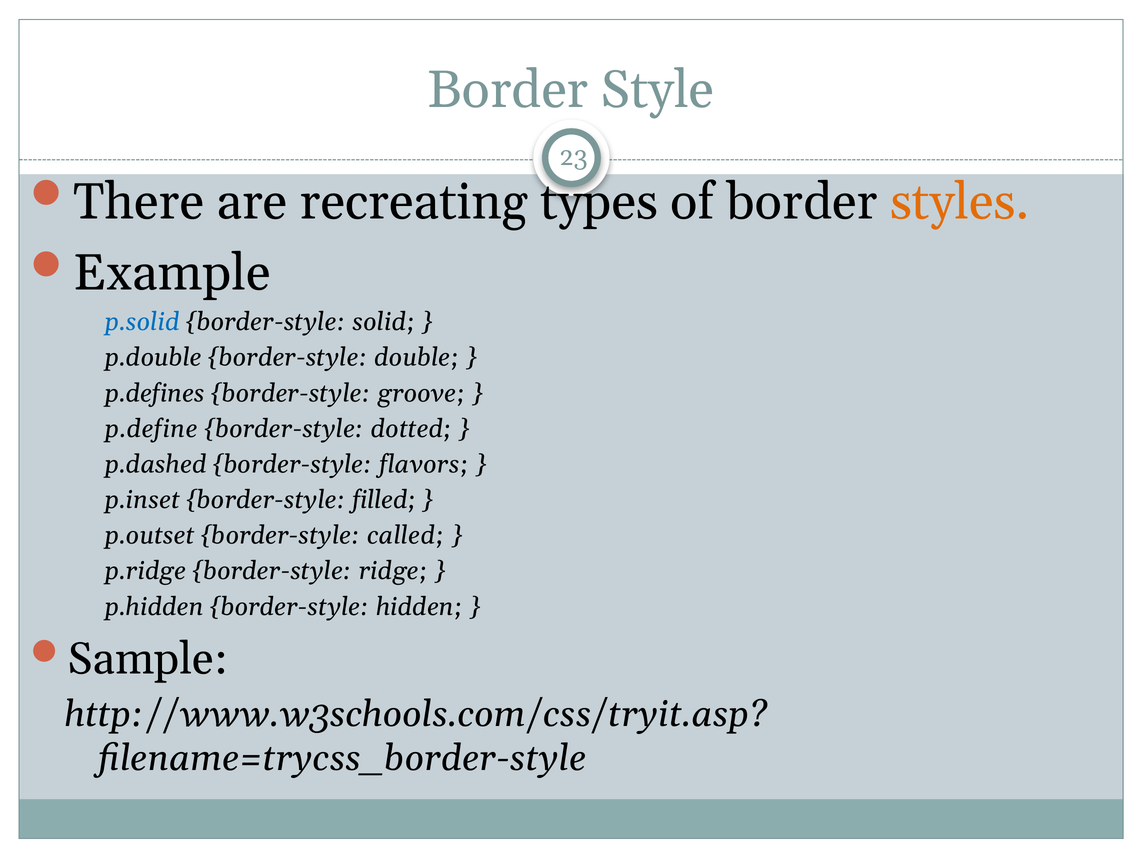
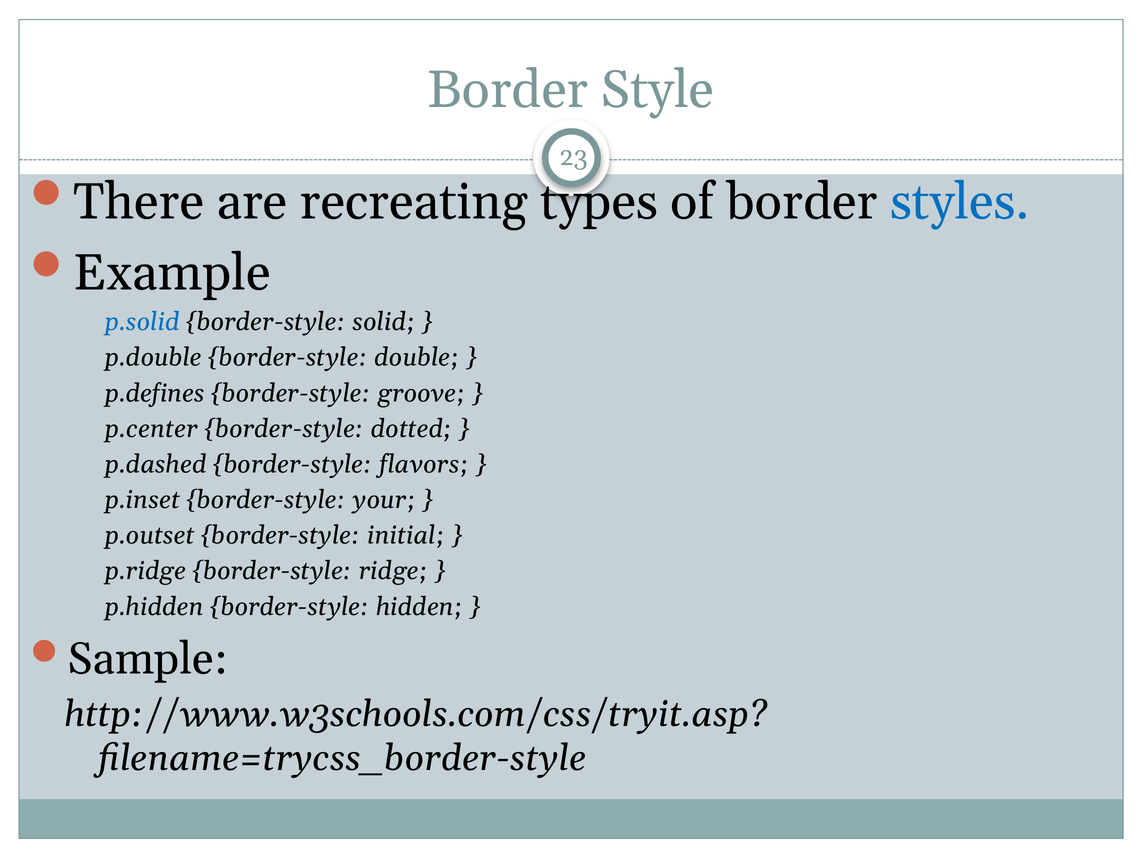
styles colour: orange -> blue
p.define: p.define -> p.center
filled: filled -> your
called: called -> initial
